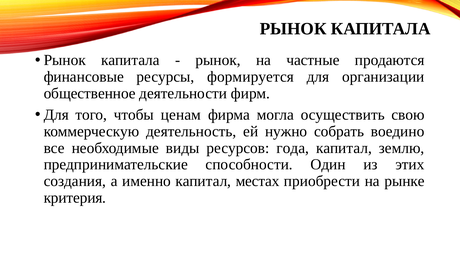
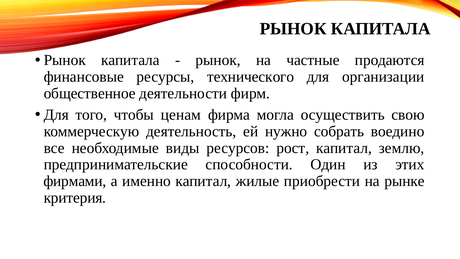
формируется: формируется -> технического
года: года -> рост
создания: создания -> фирмами
местах: местах -> жилые
